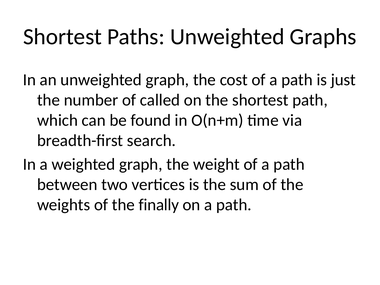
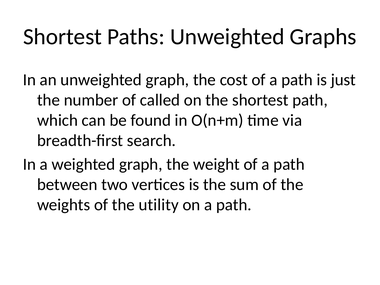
finally: finally -> utility
